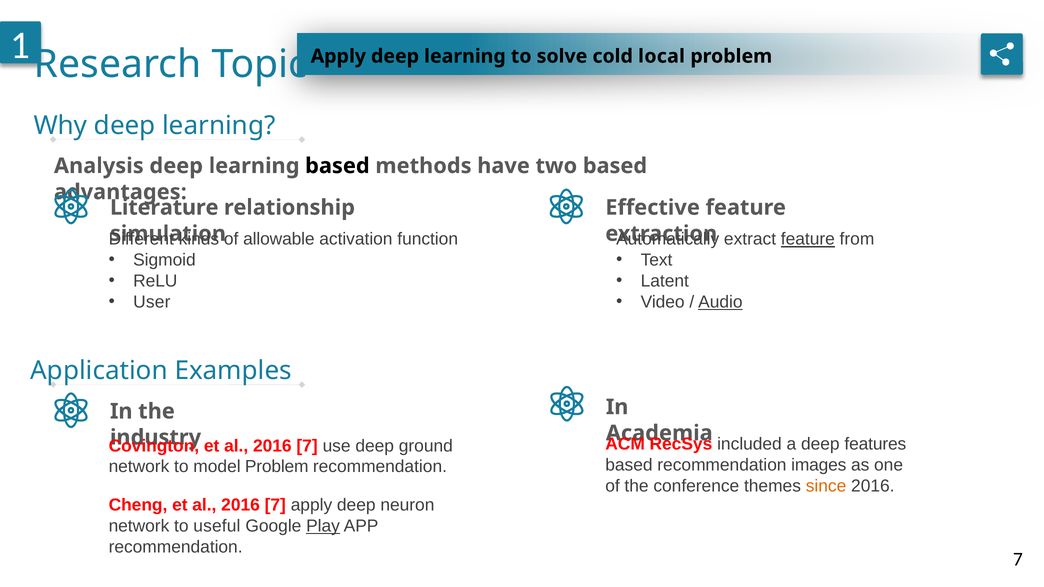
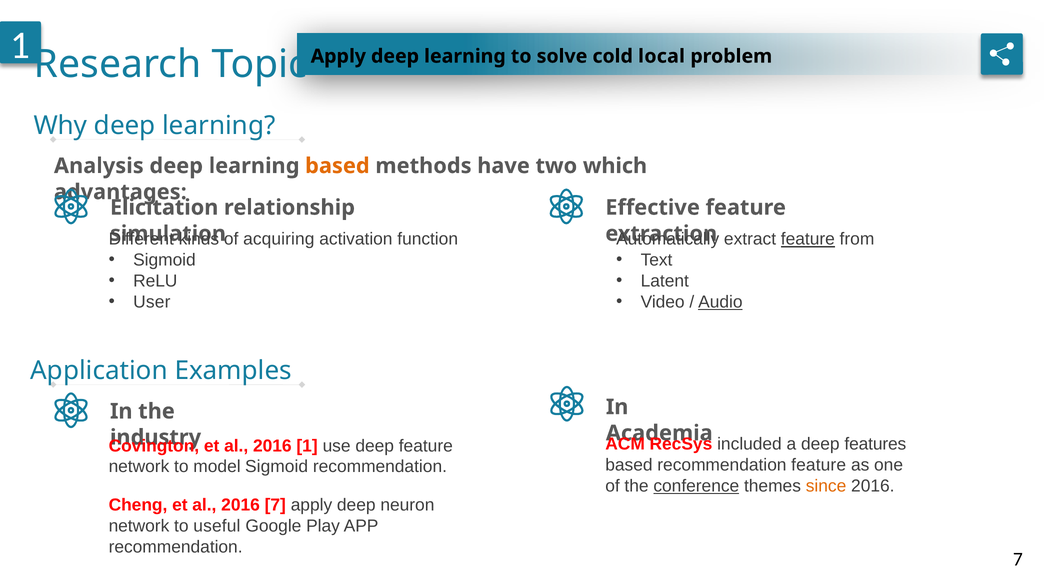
based at (337, 166) colour: black -> orange
two based: based -> which
Literature: Literature -> Elicitation
allowable: allowable -> acquiring
7 at (307, 446): 7 -> 1
deep ground: ground -> feature
recommendation images: images -> feature
model Problem: Problem -> Sigmoid
conference underline: none -> present
Play underline: present -> none
